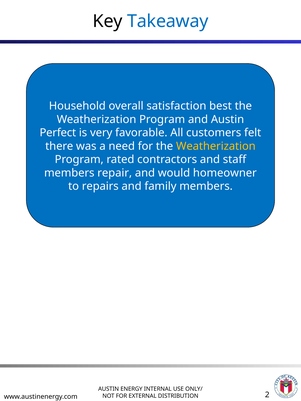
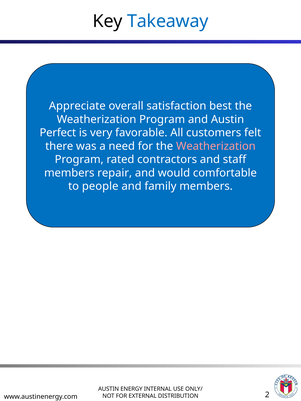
Household: Household -> Appreciate
Weatherization at (216, 146) colour: yellow -> pink
homeowner: homeowner -> comfortable
repairs: repairs -> people
